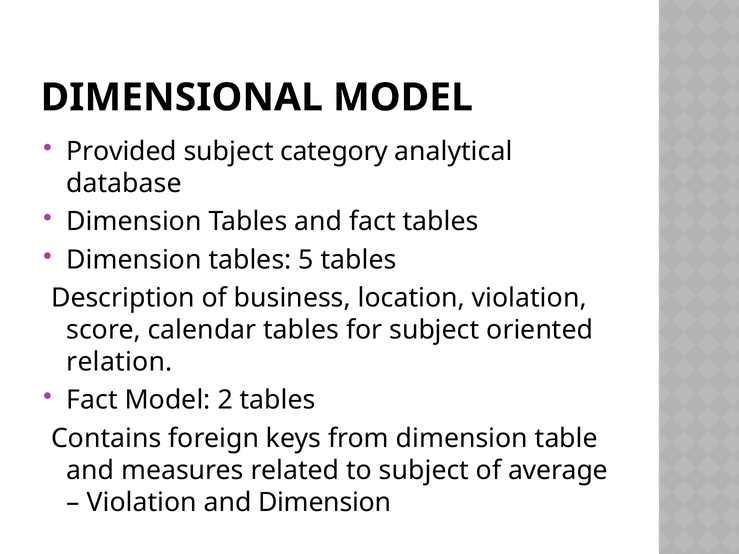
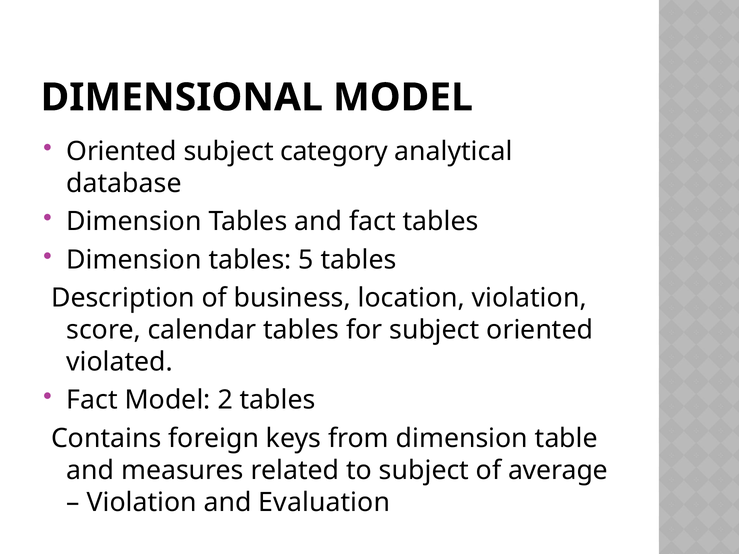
Provided at (122, 152): Provided -> Oriented
relation: relation -> violated
and Dimension: Dimension -> Evaluation
